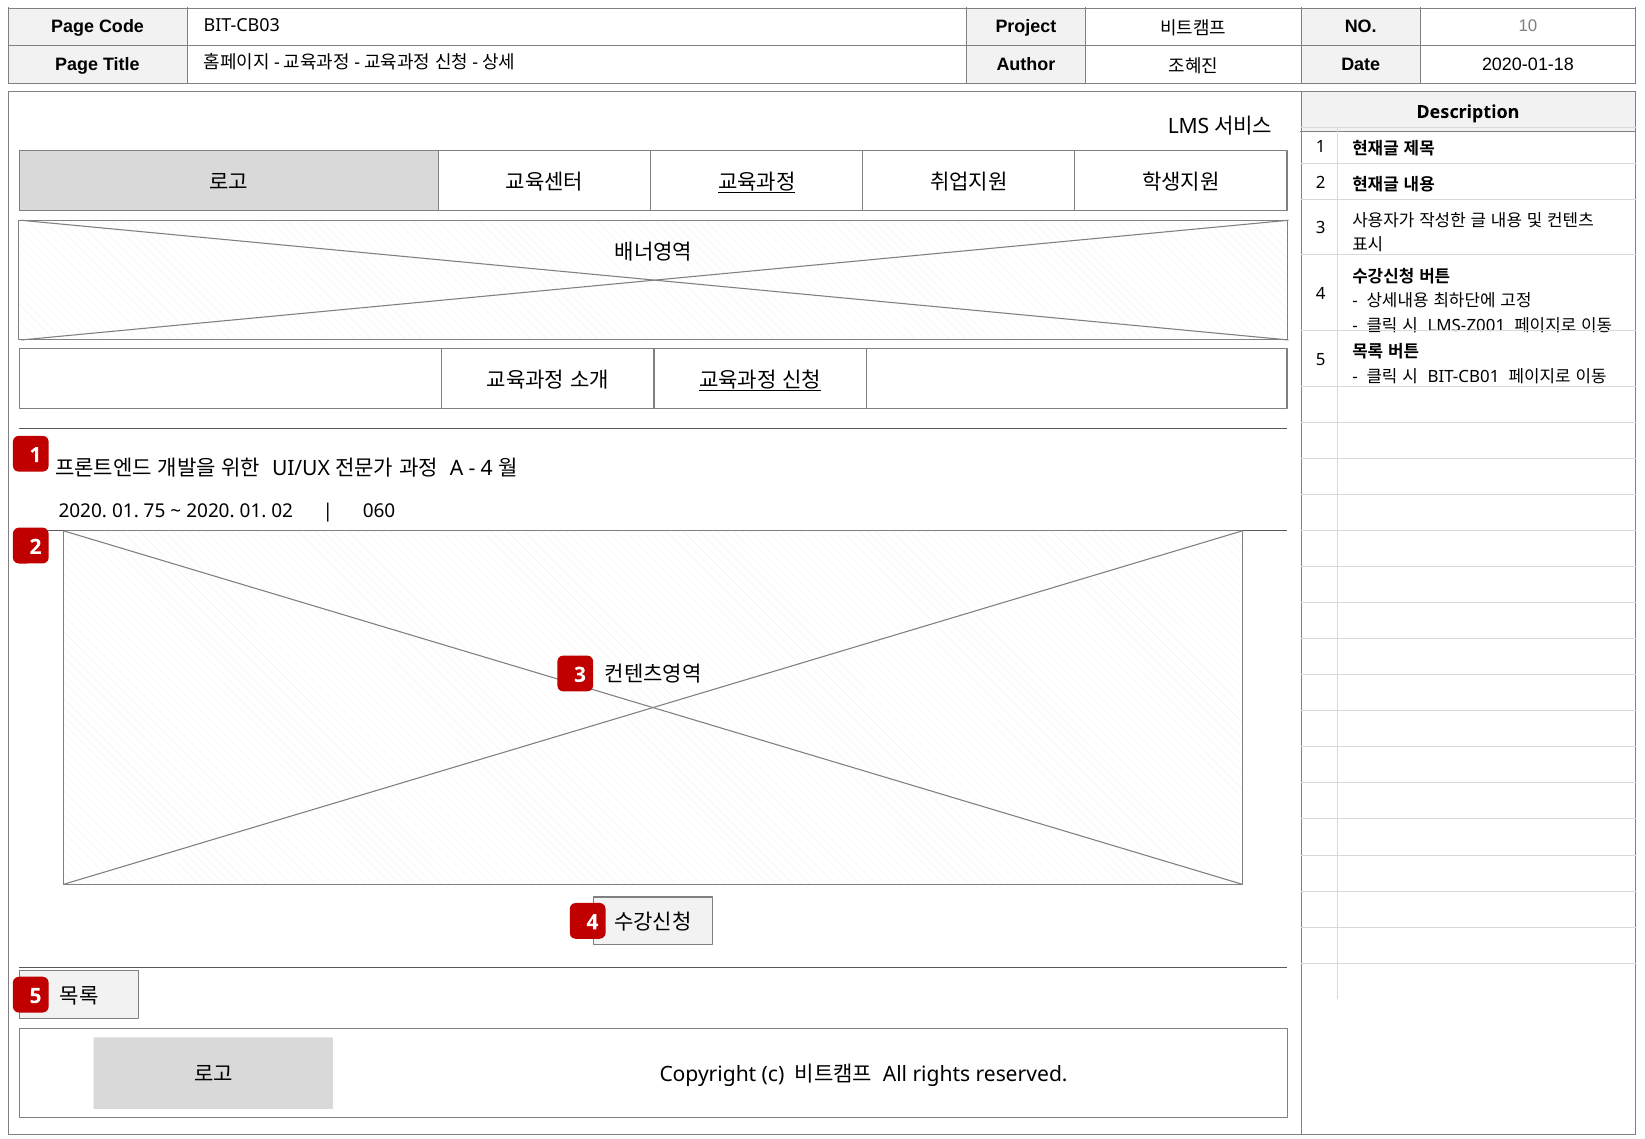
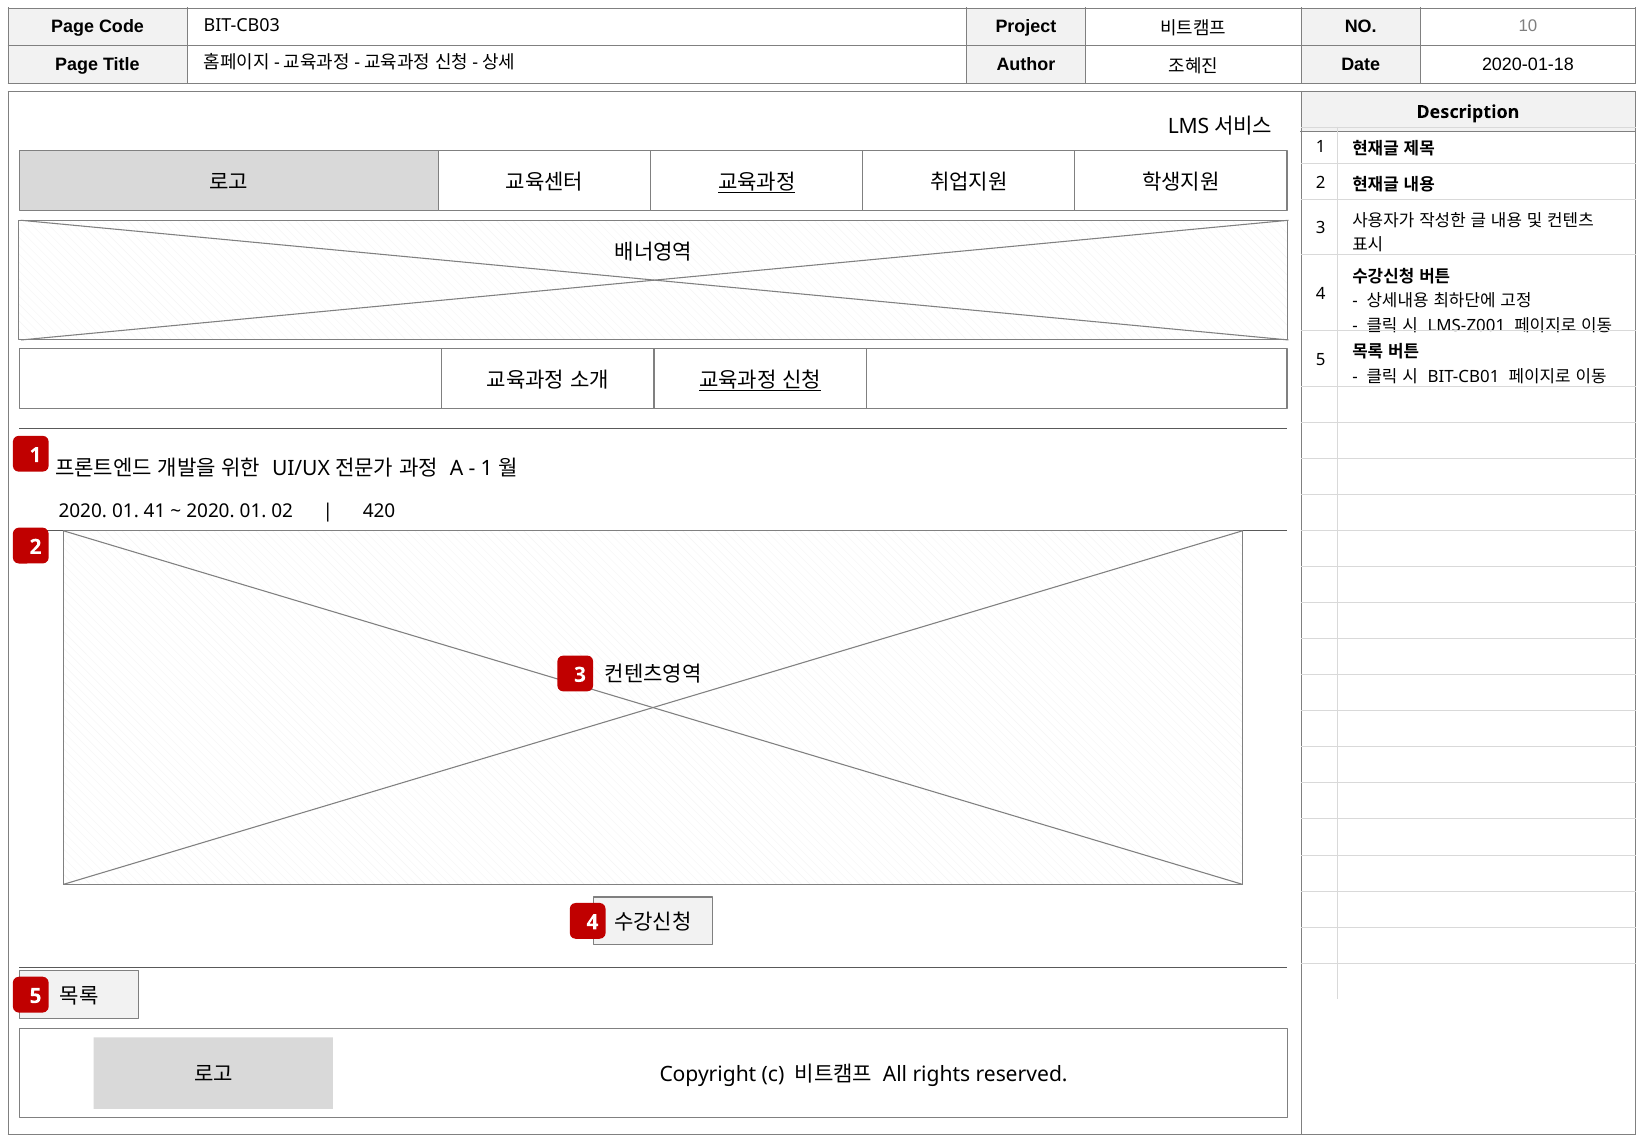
4 at (487, 468): 4 -> 1
75: 75 -> 41
060: 060 -> 420
